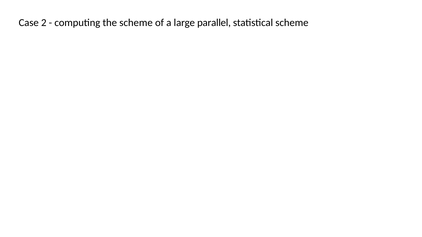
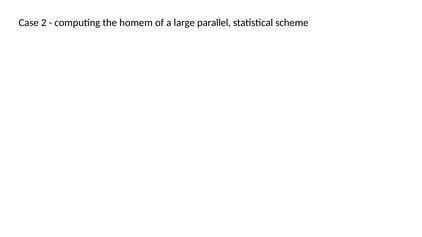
the scheme: scheme -> homem
